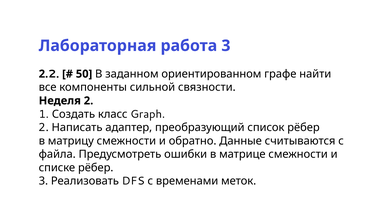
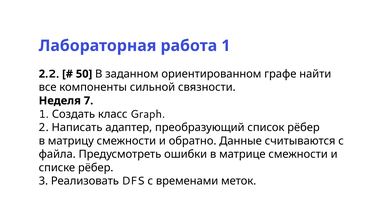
работа 3: 3 -> 1
Неделя 2: 2 -> 7
